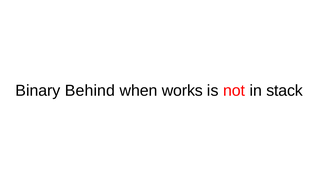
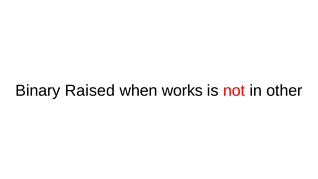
Behind: Behind -> Raised
stack: stack -> other
